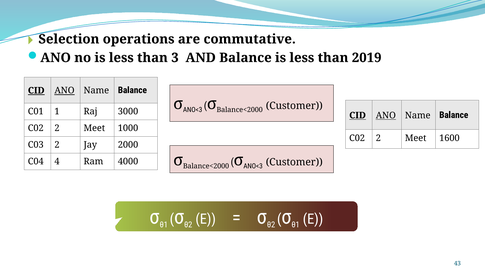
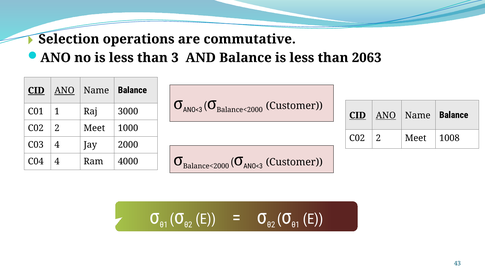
2019: 2019 -> 2063
1600: 1600 -> 1008
C03 2: 2 -> 4
